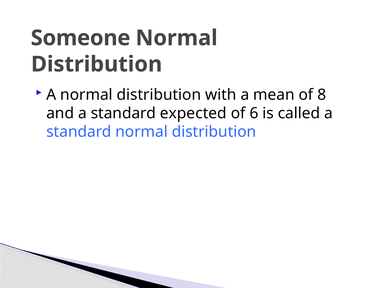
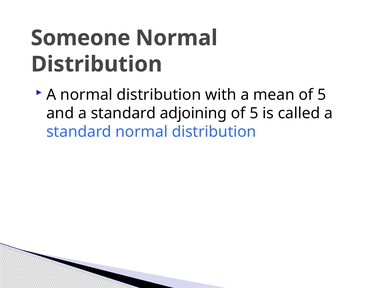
mean of 8: 8 -> 5
expected: expected -> adjoining
6 at (254, 113): 6 -> 5
